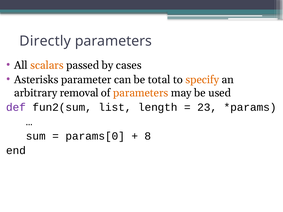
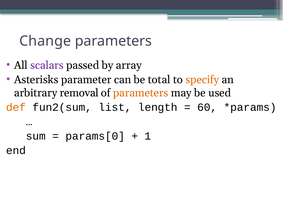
Directly: Directly -> Change
scalars colour: orange -> purple
cases: cases -> array
def colour: purple -> orange
23: 23 -> 60
8: 8 -> 1
